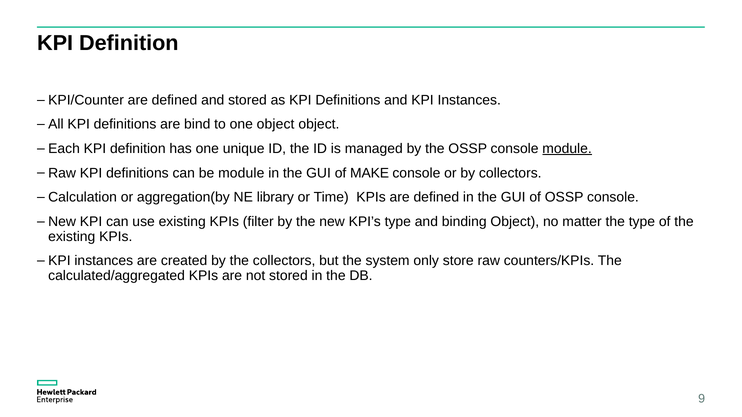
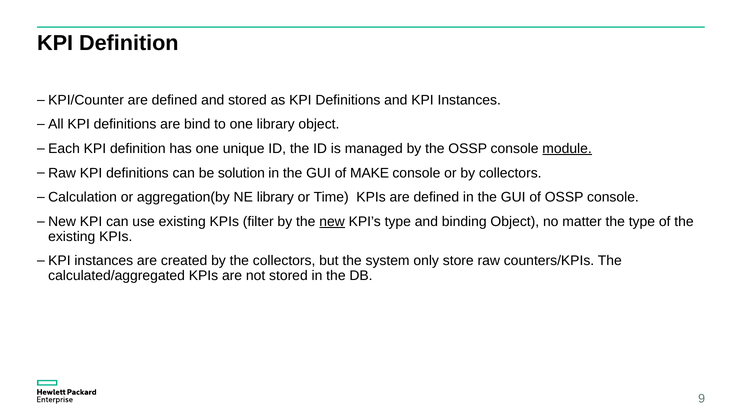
one object: object -> library
be module: module -> solution
new at (332, 222) underline: none -> present
